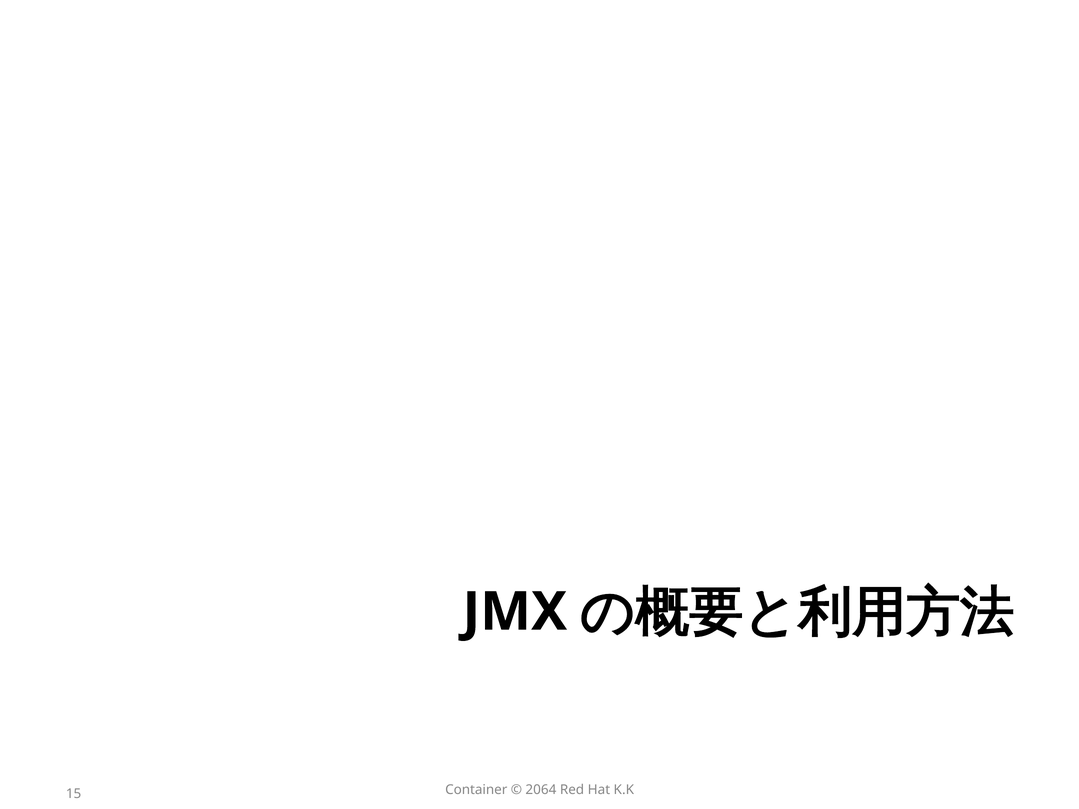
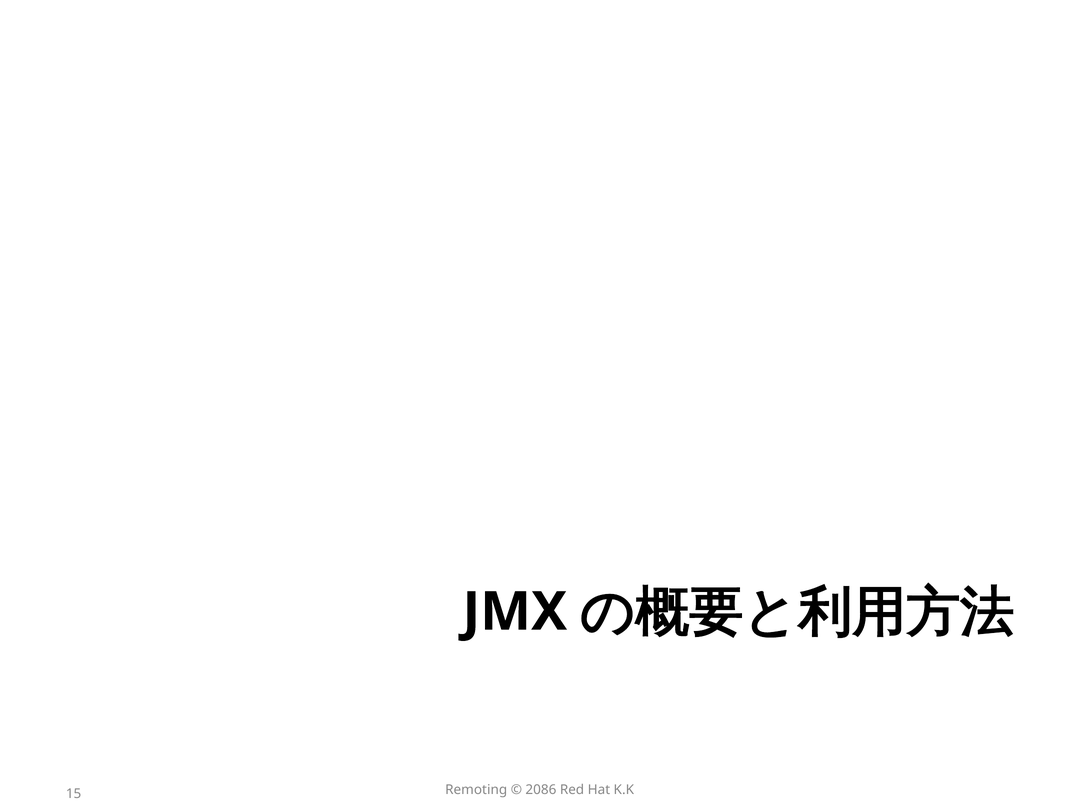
Container: Container -> Remoting
2064: 2064 -> 2086
